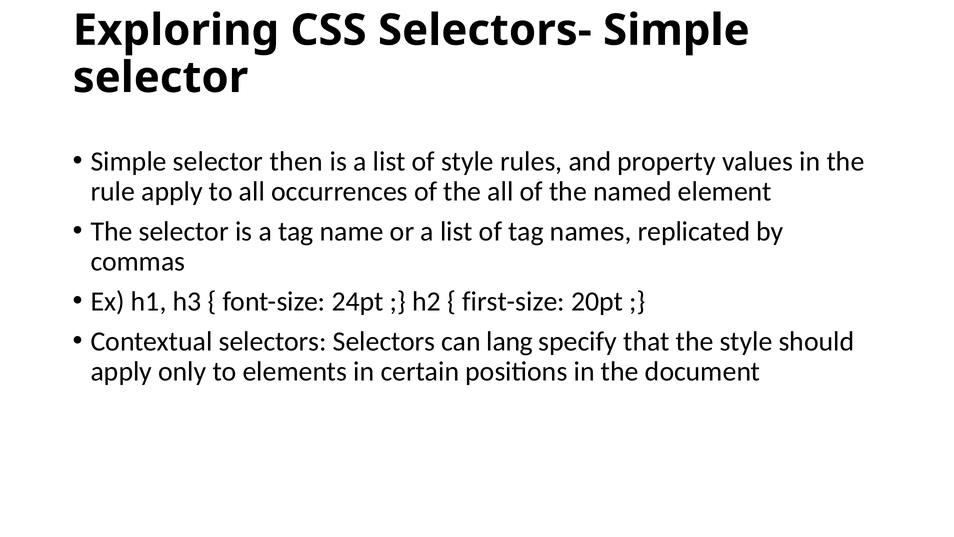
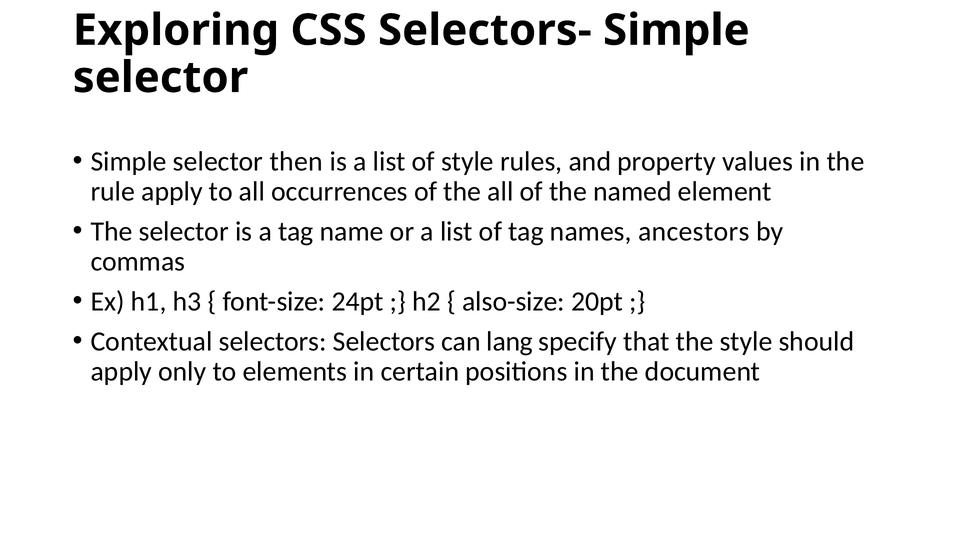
replicated: replicated -> ancestors
first-size: first-size -> also-size
